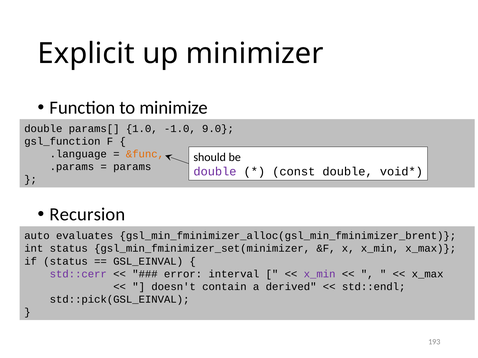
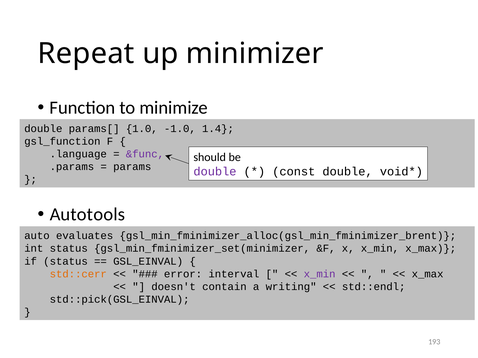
Explicit: Explicit -> Repeat
9.0: 9.0 -> 1.4
&func colour: orange -> purple
Recursion: Recursion -> Autotools
std::cerr colour: purple -> orange
derived: derived -> writing
